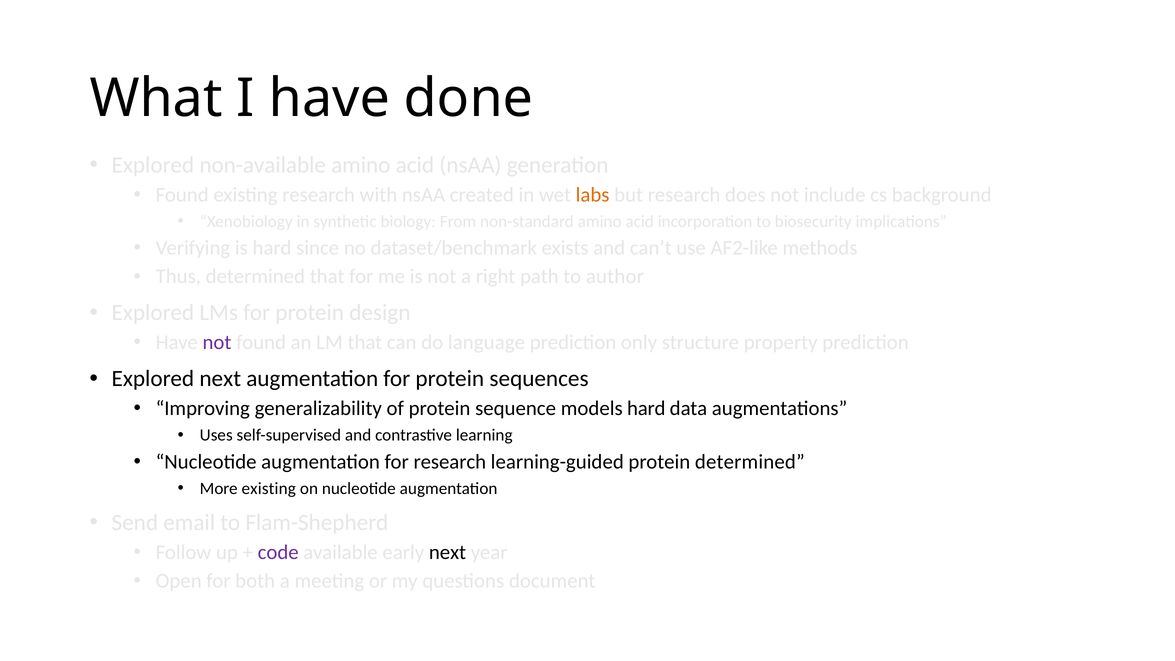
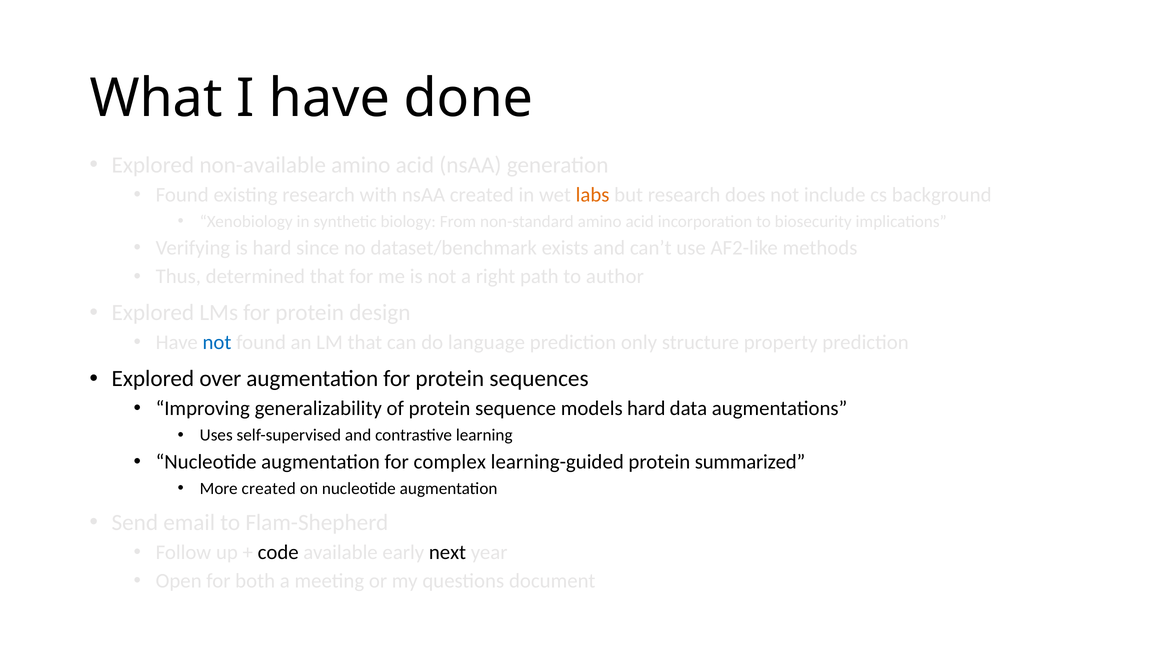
not at (217, 343) colour: purple -> blue
Explored next: next -> over
for research: research -> complex
protein determined: determined -> summarized
More existing: existing -> created
code colour: purple -> black
